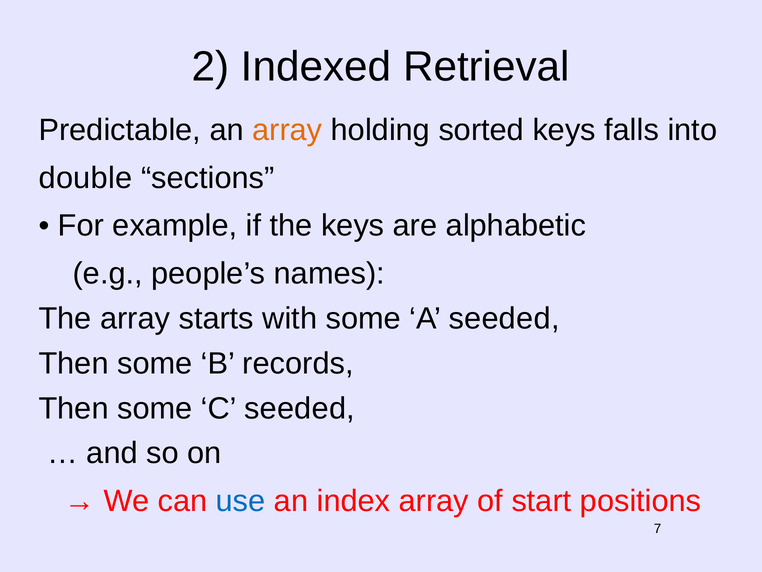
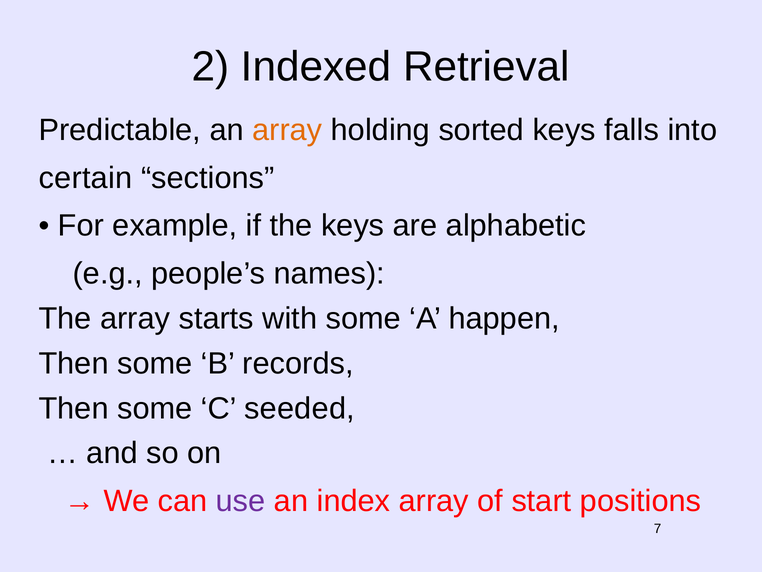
double: double -> certain
A seeded: seeded -> happen
use colour: blue -> purple
